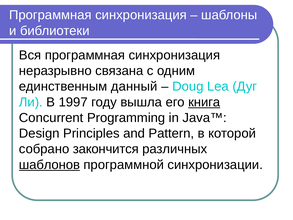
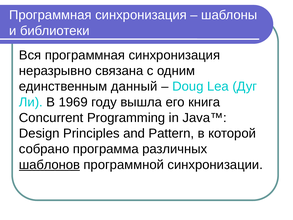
1997: 1997 -> 1969
книга underline: present -> none
закончится: закончится -> программа
